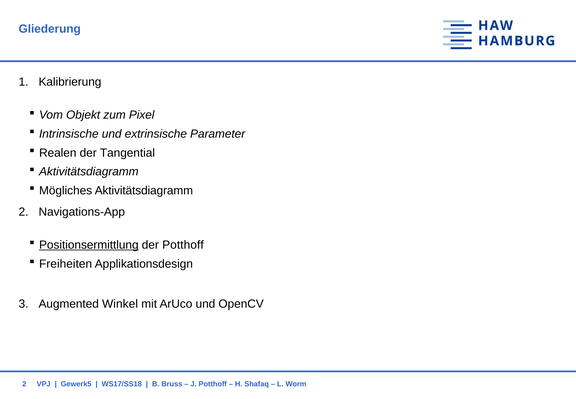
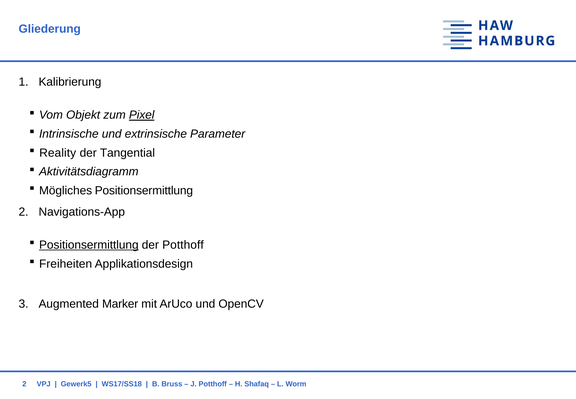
Pixel underline: none -> present
Realen: Realen -> Reality
Mögliches Aktivitätsdiagramm: Aktivitätsdiagramm -> Positionsermittlung
Winkel: Winkel -> Marker
